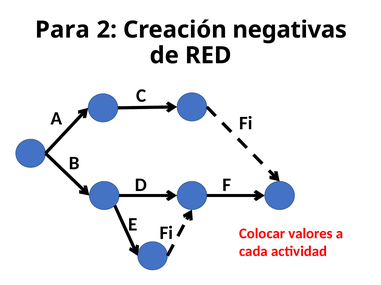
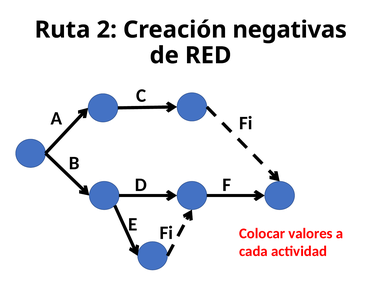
Para: Para -> Ruta
